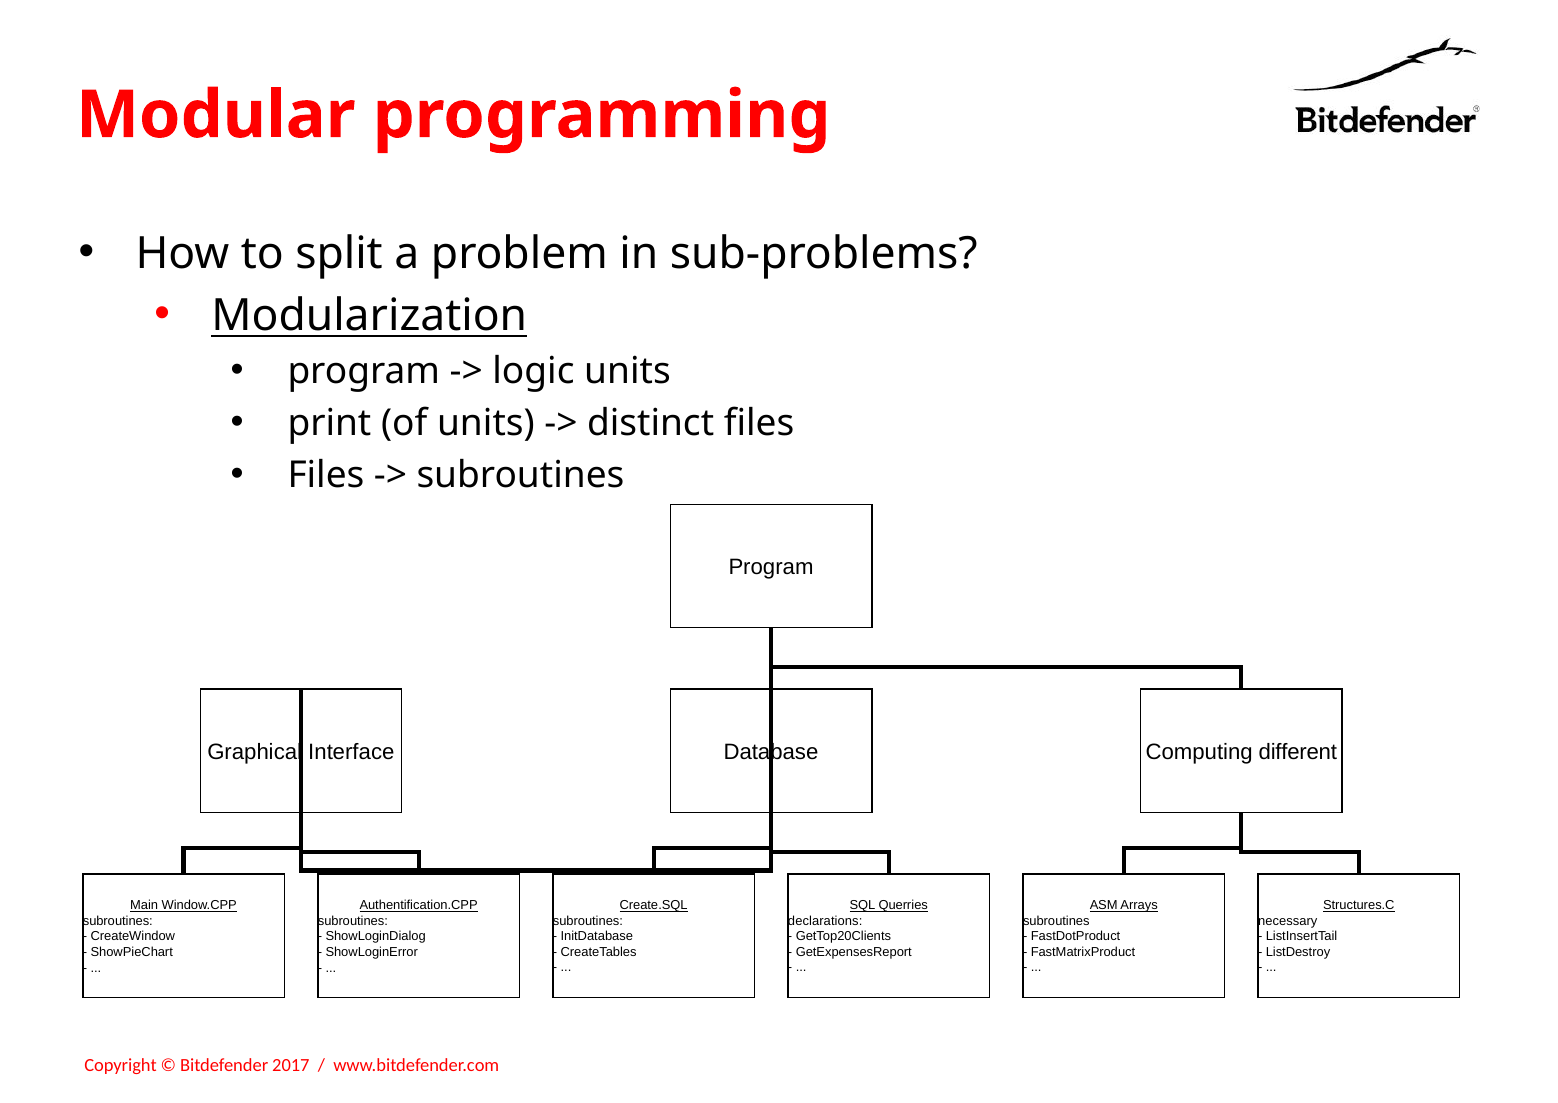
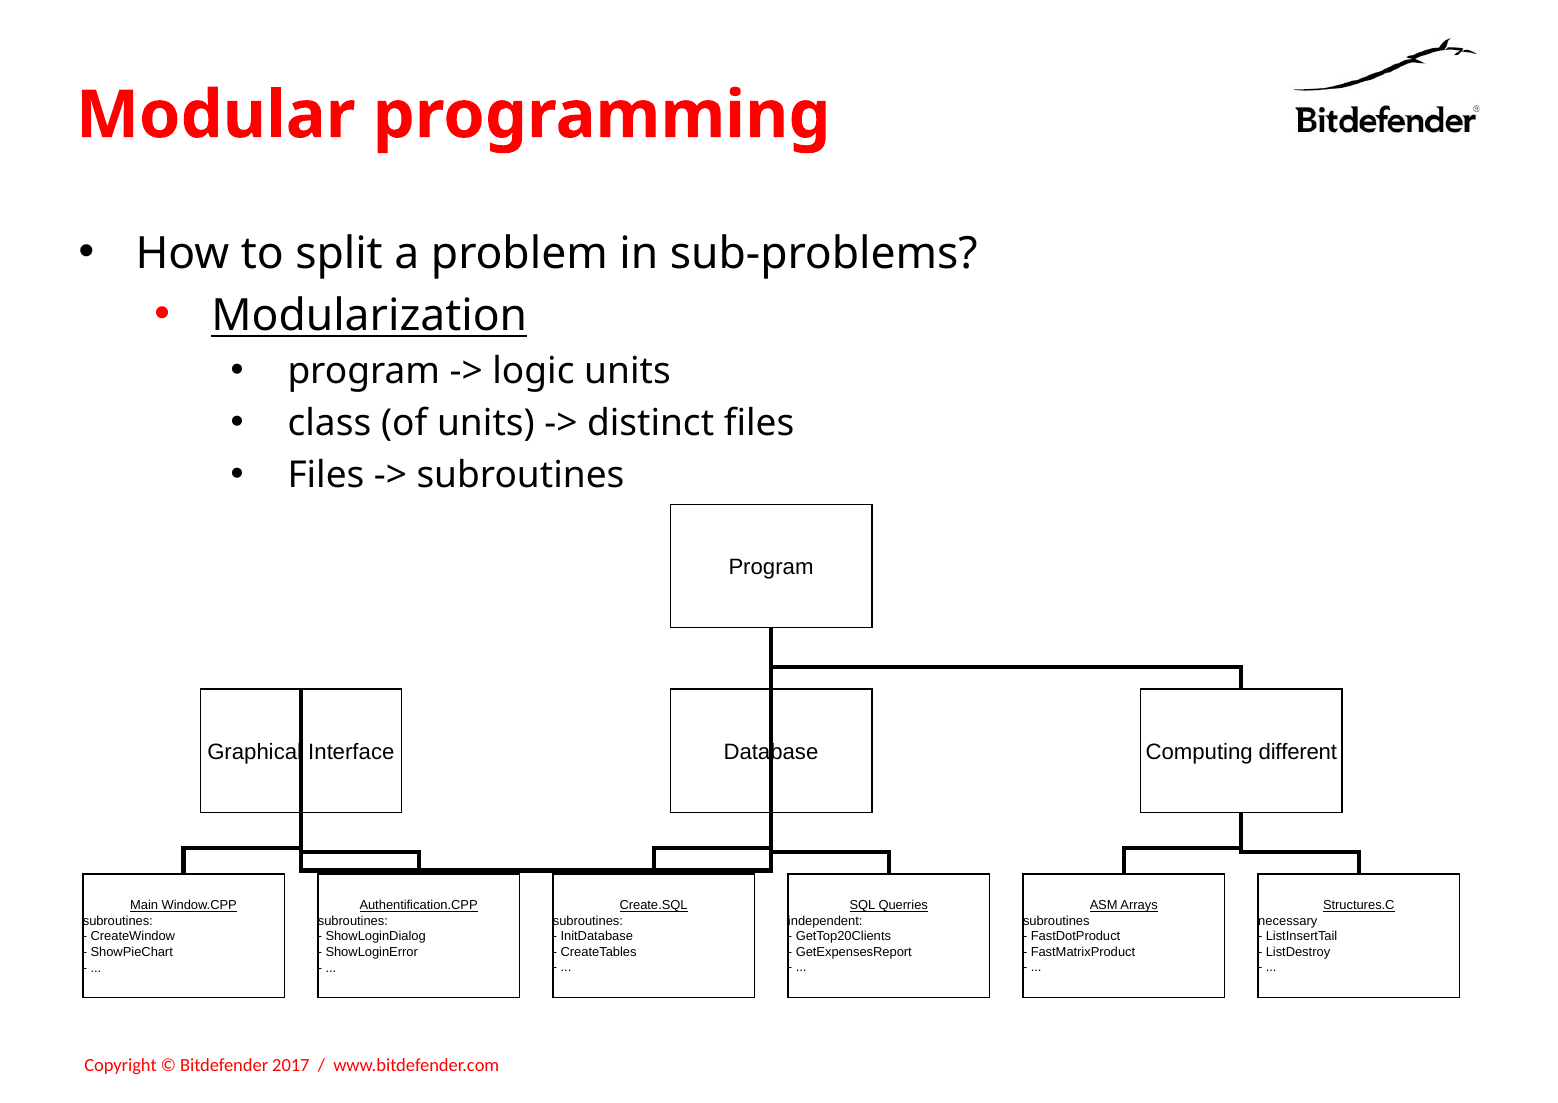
print: print -> class
declarations: declarations -> independent
